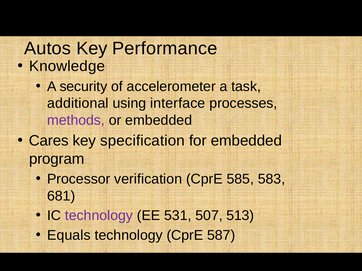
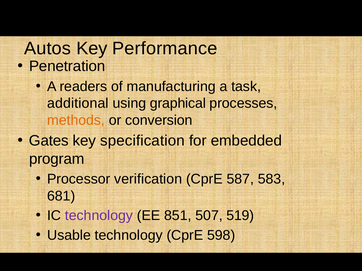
Knowledge: Knowledge -> Penetration
security: security -> readers
accelerometer: accelerometer -> manufacturing
interface: interface -> graphical
methods colour: purple -> orange
or embedded: embedded -> conversion
Cares: Cares -> Gates
585: 585 -> 587
531: 531 -> 851
513: 513 -> 519
Equals: Equals -> Usable
587: 587 -> 598
